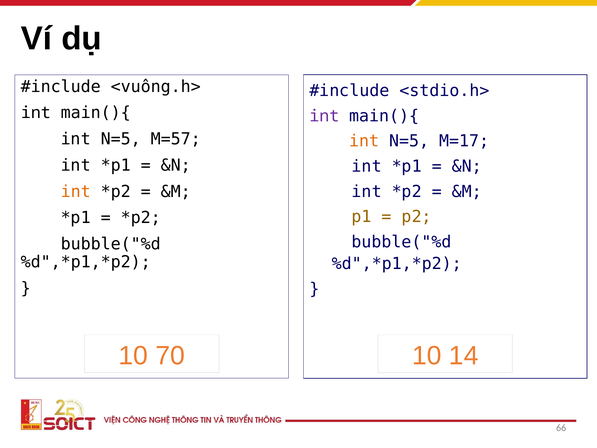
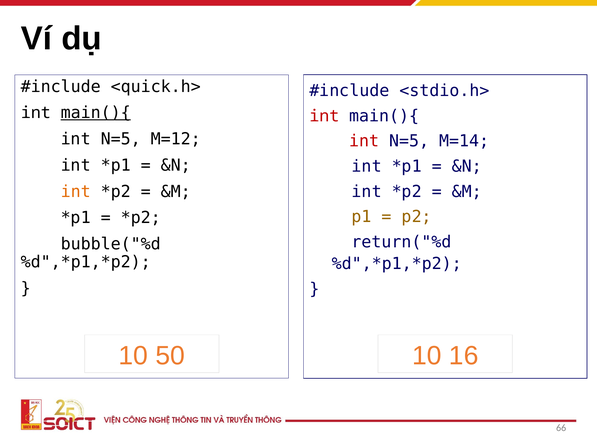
<vuông.h>: <vuông.h> -> <quick.h>
main(){ at (96, 113) underline: none -> present
int at (324, 116) colour: purple -> red
M=57: M=57 -> M=12
int at (364, 141) colour: orange -> red
M=17: M=17 -> M=14
bubble("%d at (402, 242): bubble("%d -> return("%d
70: 70 -> 50
14: 14 -> 16
